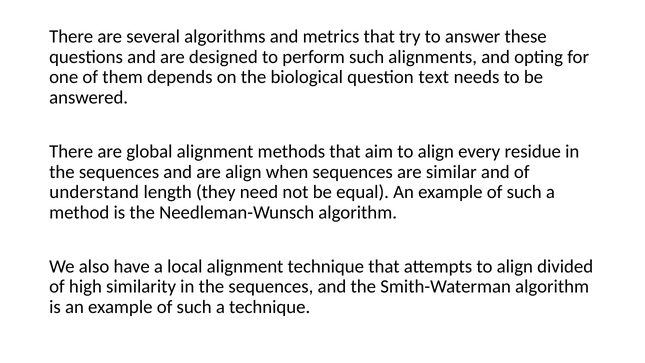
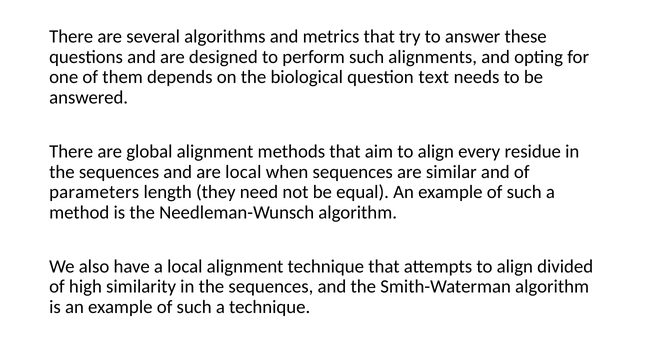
are align: align -> local
understand: understand -> parameters
